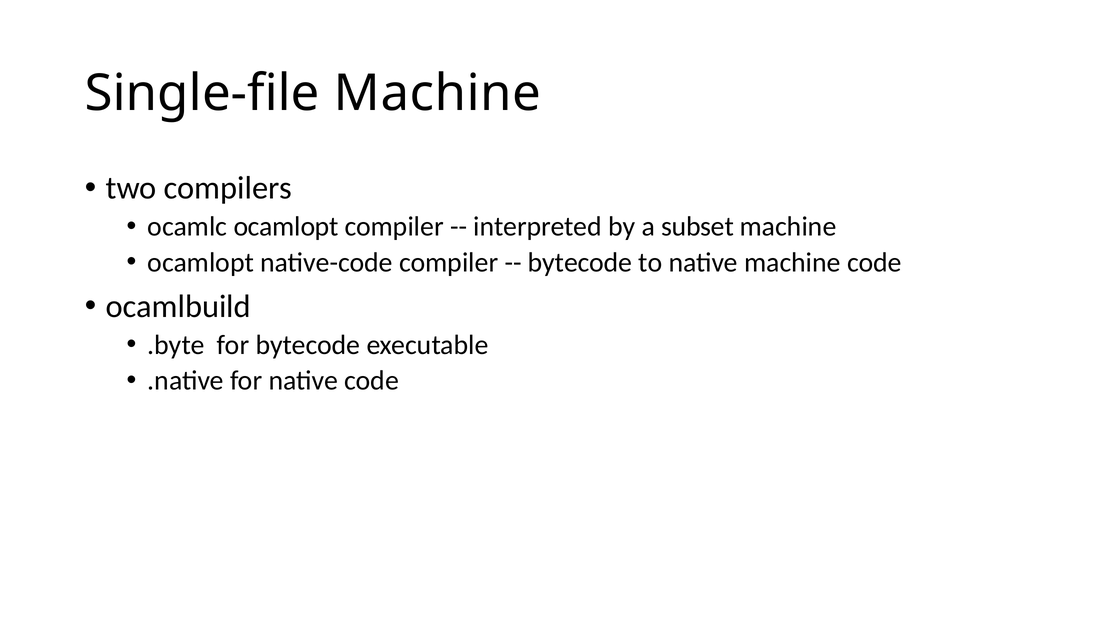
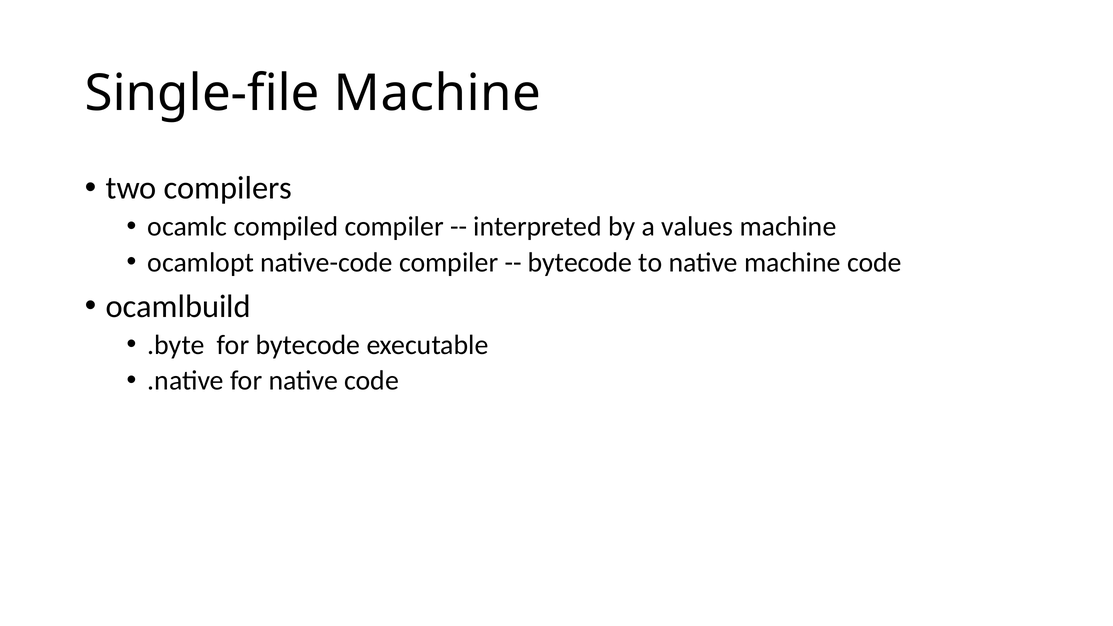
ocamlc ocamlopt: ocamlopt -> compiled
subset: subset -> values
